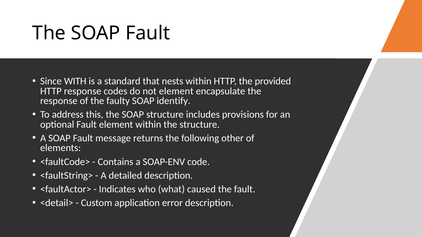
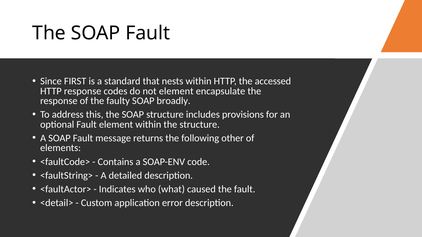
WITH: WITH -> FIRST
provided: provided -> accessed
identify: identify -> broadly
